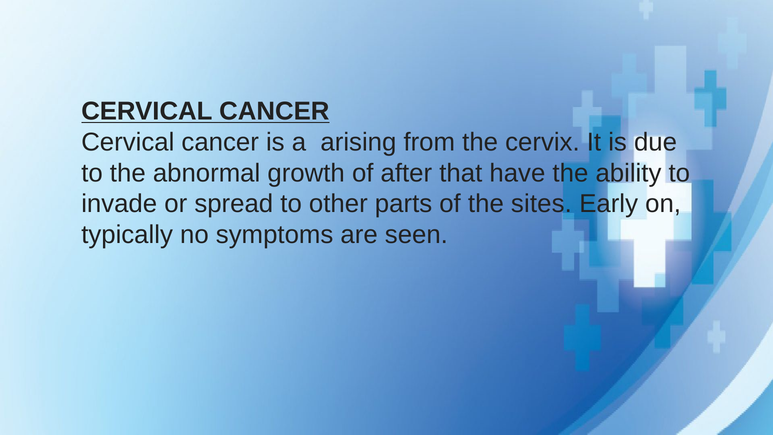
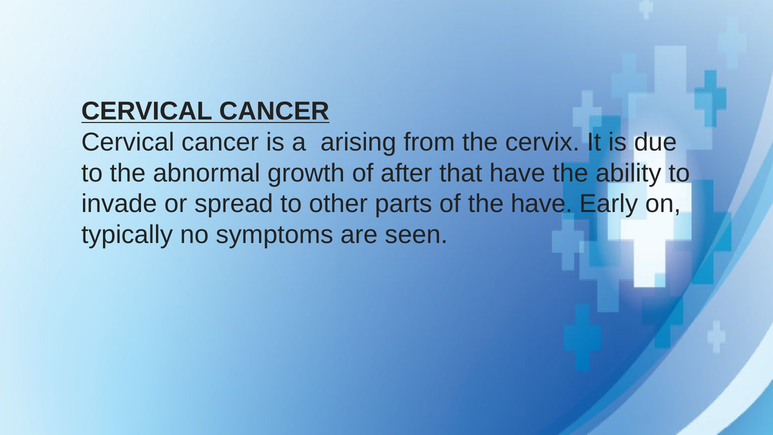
the sites: sites -> have
